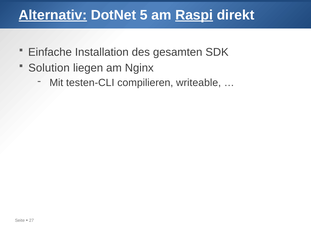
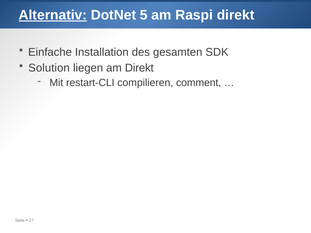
Raspi underline: present -> none
am Nginx: Nginx -> Direkt
testen-CLI: testen-CLI -> restart-CLI
writeable: writeable -> comment
